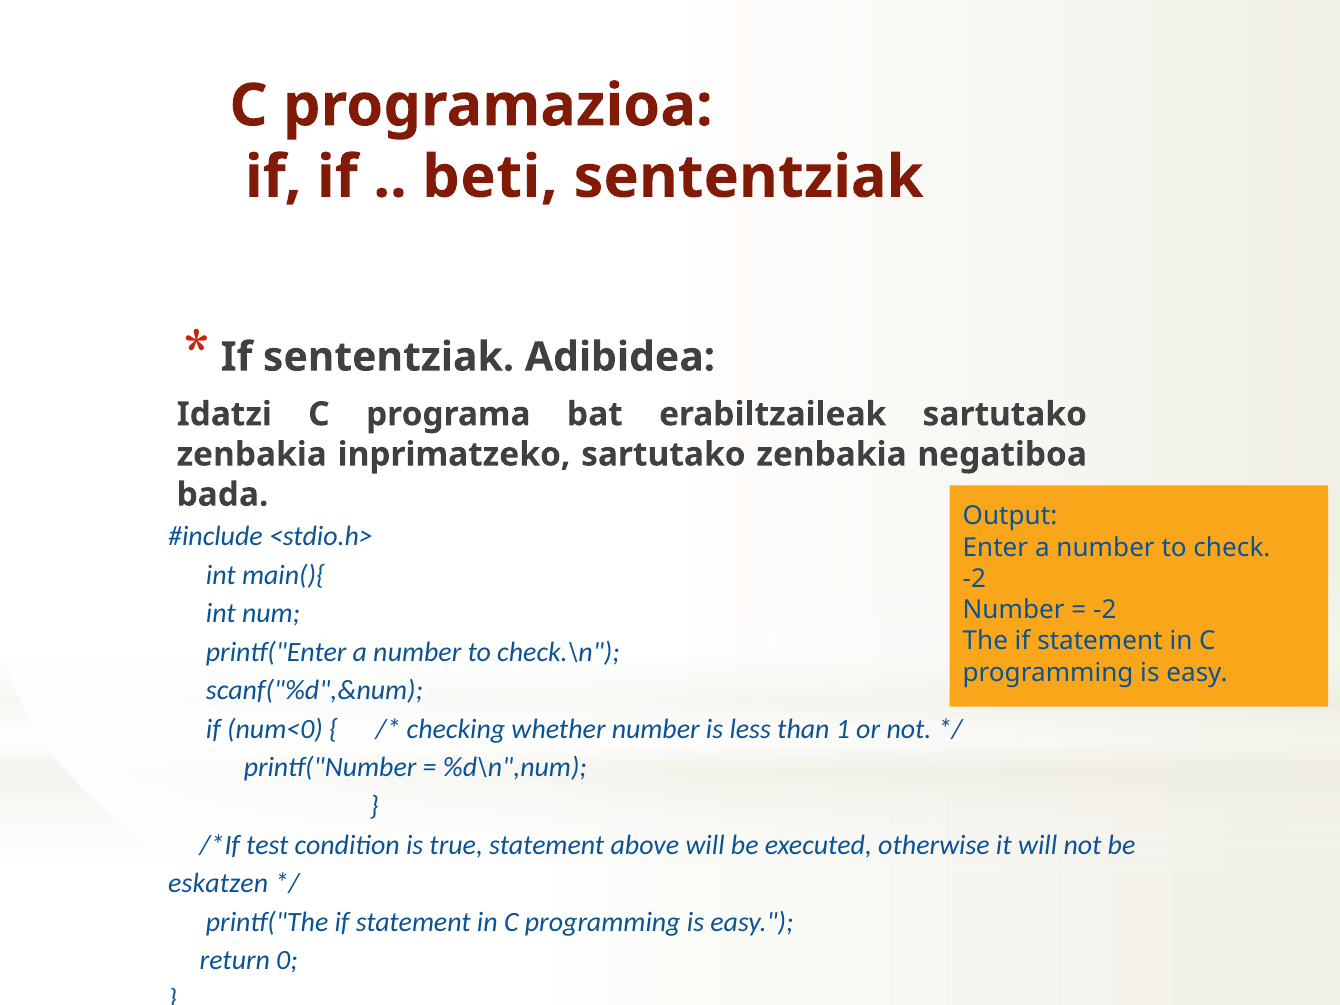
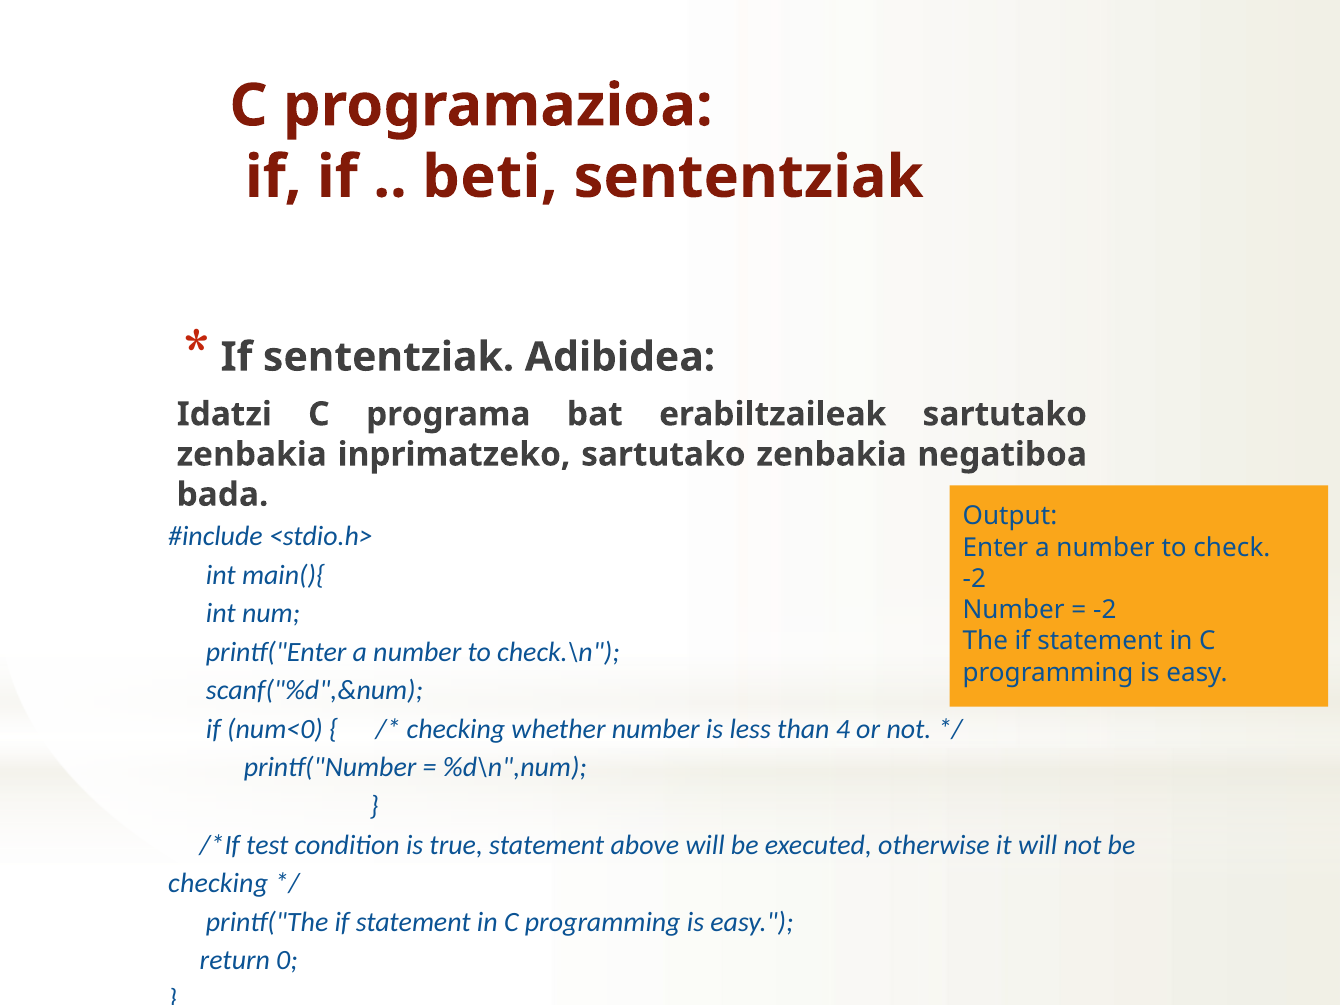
1: 1 -> 4
eskatzen at (218, 883): eskatzen -> checking
